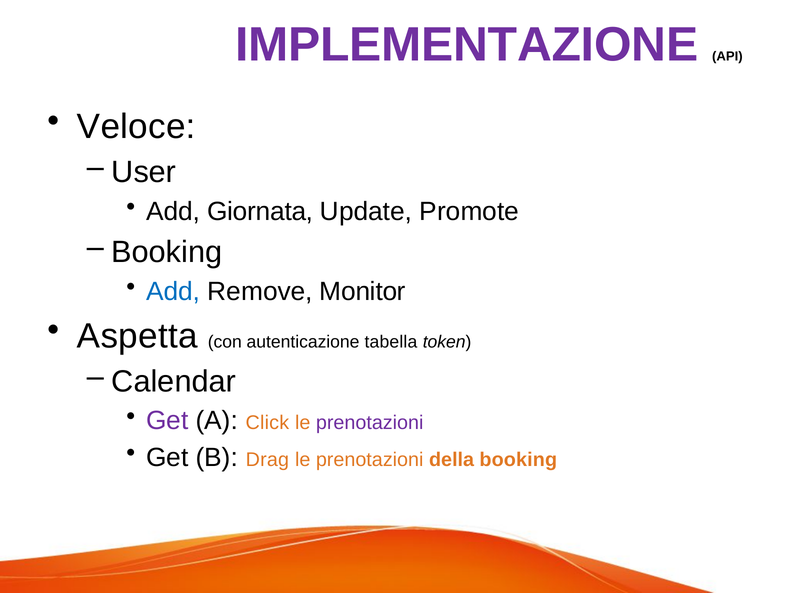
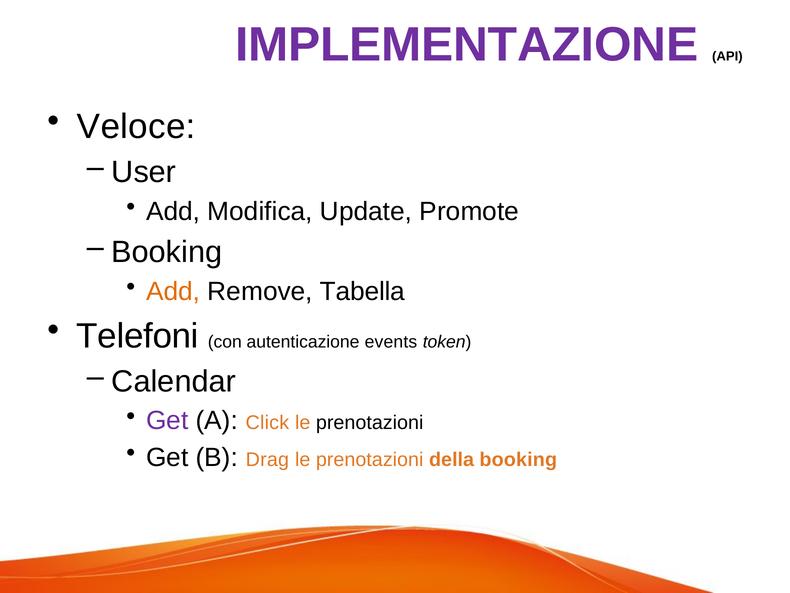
Giornata: Giornata -> Modifica
Add at (173, 291) colour: blue -> orange
Monitor: Monitor -> Tabella
Aspetta: Aspetta -> Telefoni
tabella: tabella -> events
prenotazioni at (370, 422) colour: purple -> black
